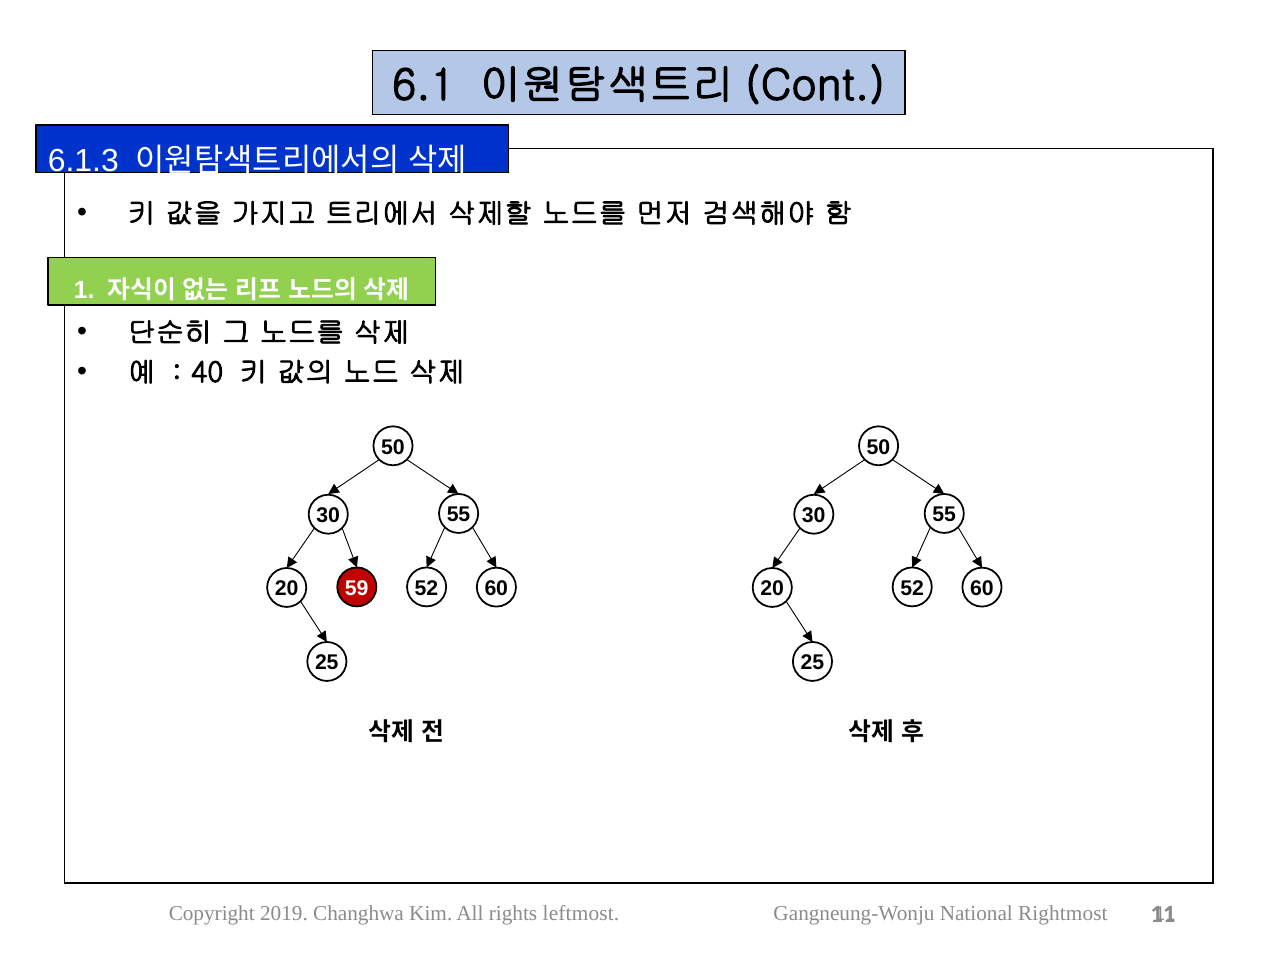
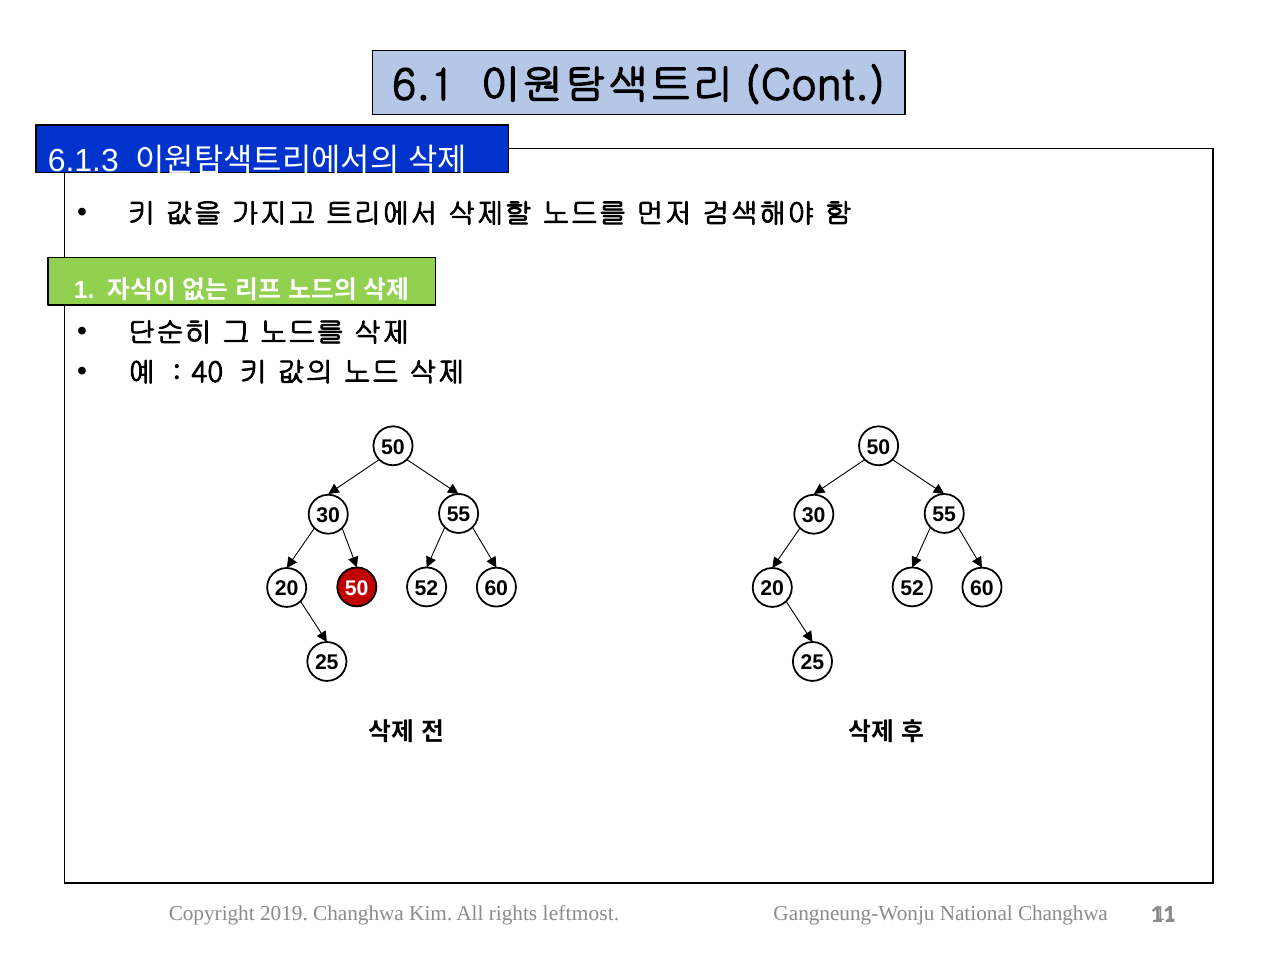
20 59: 59 -> 50
National Rightmost: Rightmost -> Changhwa
